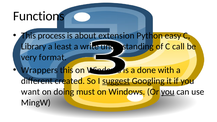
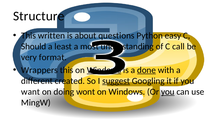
Functions: Functions -> Structure
process: process -> written
extension: extension -> questions
Library: Library -> Should
write: write -> most
Windows at (104, 70) underline: none -> present
done underline: none -> present
must: must -> wont
